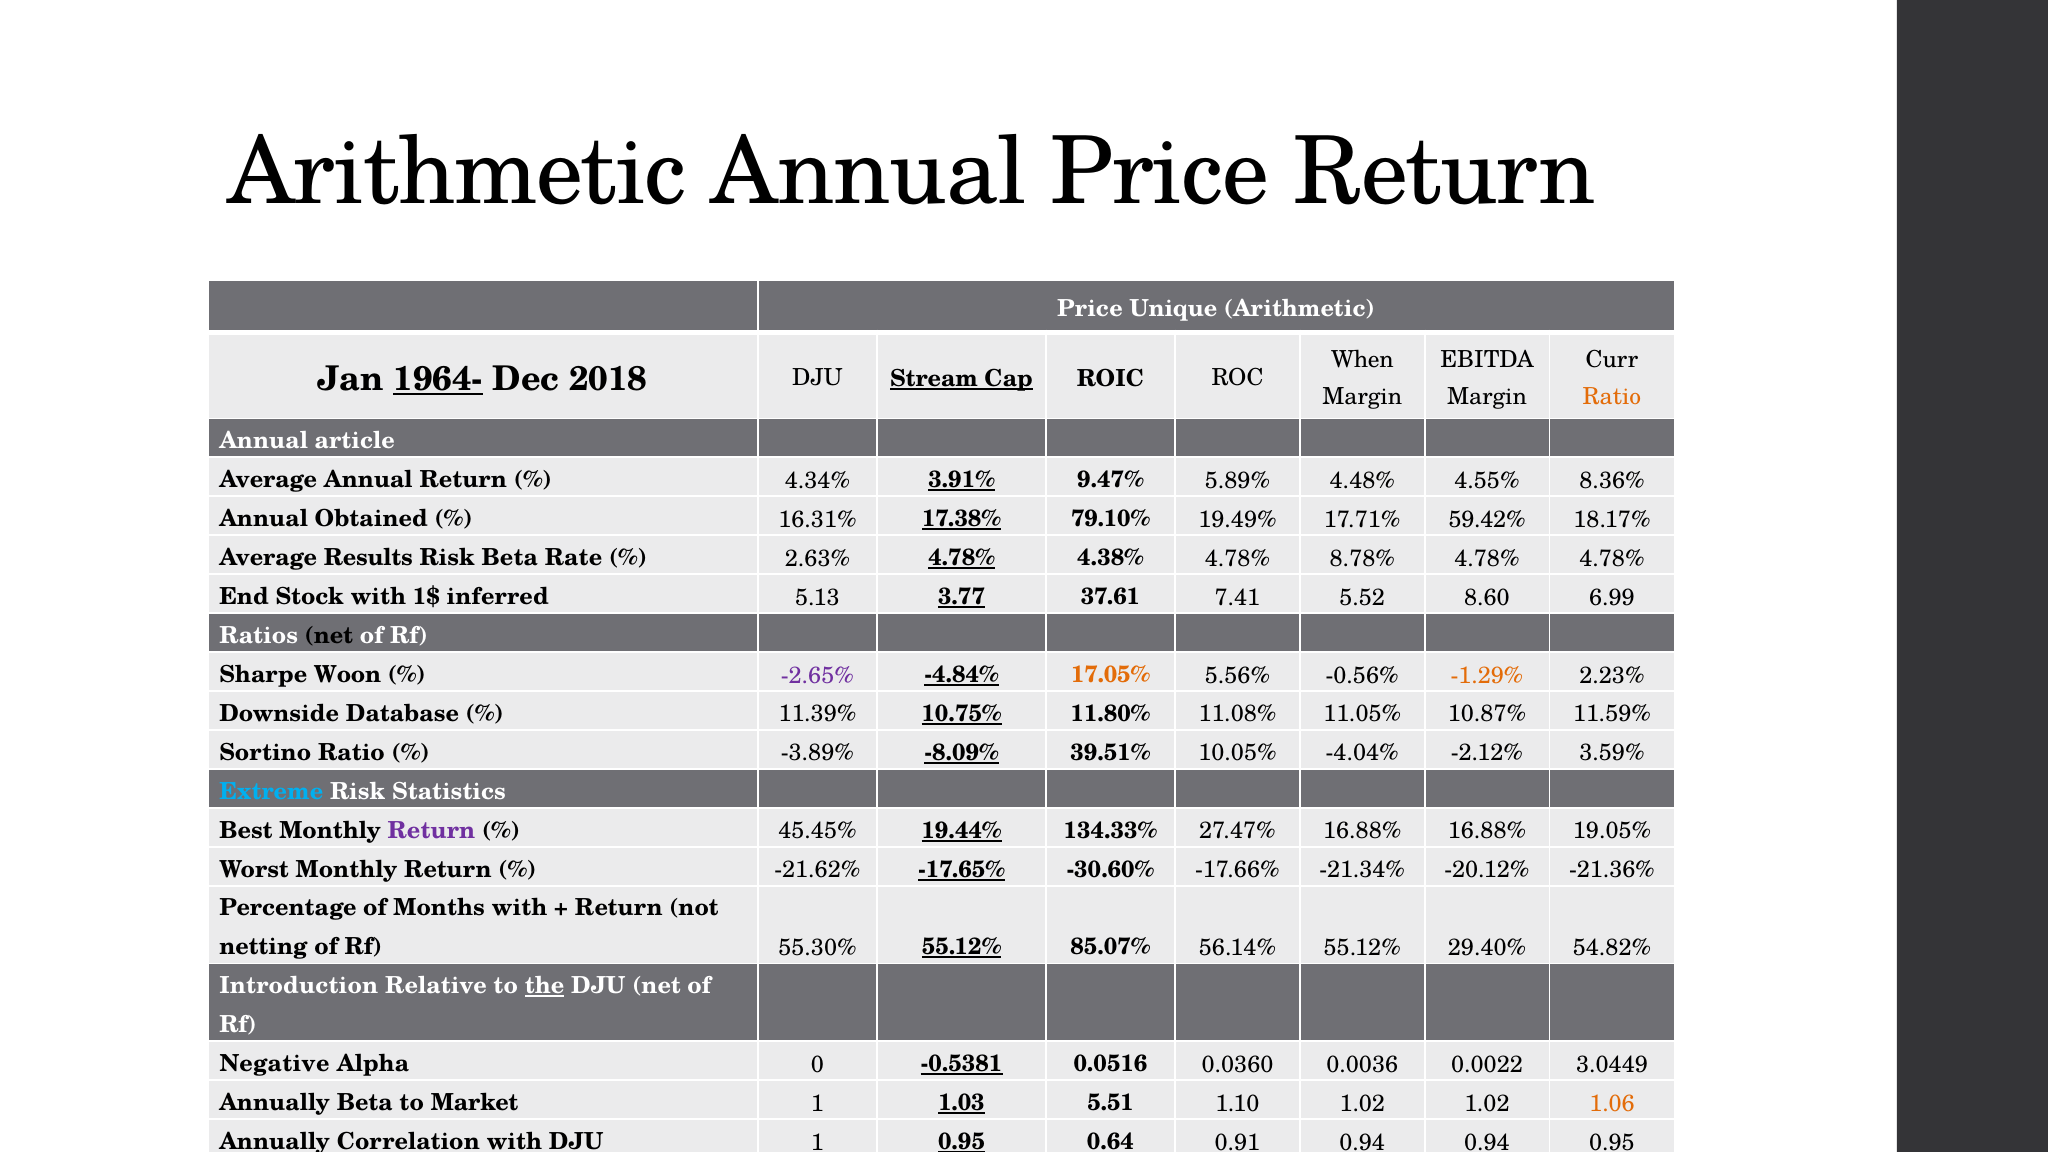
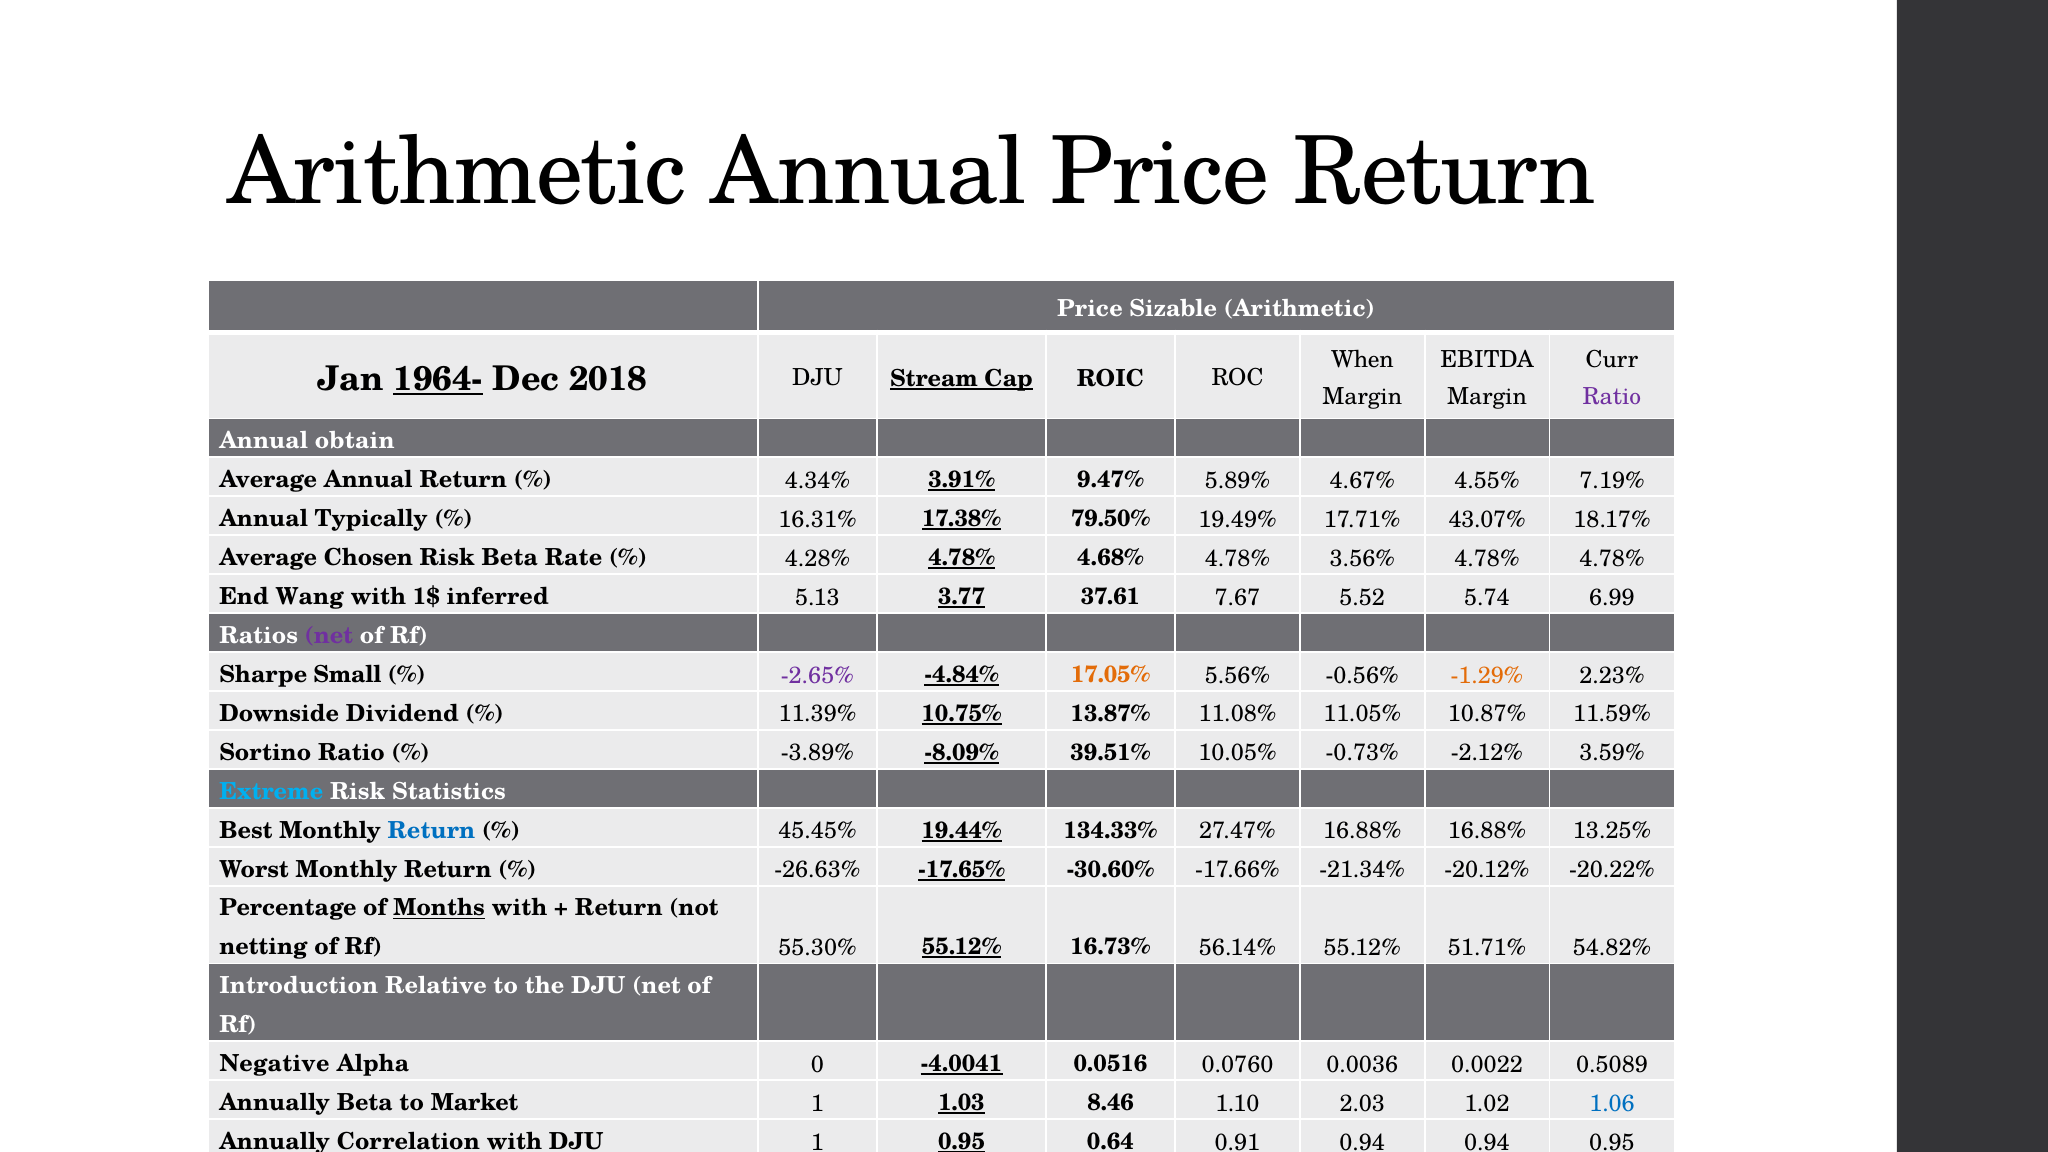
Unique: Unique -> Sizable
Ratio at (1612, 397) colour: orange -> purple
article: article -> obtain
4.48%: 4.48% -> 4.67%
8.36%: 8.36% -> 7.19%
Obtained: Obtained -> Typically
79.10%: 79.10% -> 79.50%
59.42%: 59.42% -> 43.07%
Results: Results -> Chosen
2.63%: 2.63% -> 4.28%
4.38%: 4.38% -> 4.68%
8.78%: 8.78% -> 3.56%
Stock: Stock -> Wang
7.41: 7.41 -> 7.67
8.60: 8.60 -> 5.74
net at (329, 636) colour: black -> purple
Woon: Woon -> Small
Database: Database -> Dividend
11.80%: 11.80% -> 13.87%
-4.04%: -4.04% -> -0.73%
Return at (431, 830) colour: purple -> blue
19.05%: 19.05% -> 13.25%
-21.62%: -21.62% -> -26.63%
-21.36%: -21.36% -> -20.22%
Months underline: none -> present
85.07%: 85.07% -> 16.73%
29.40%: 29.40% -> 51.71%
the underline: present -> none
-0.5381: -0.5381 -> -4.0041
0.0360: 0.0360 -> 0.0760
3.0449: 3.0449 -> 0.5089
5.51: 5.51 -> 8.46
1.10 1.02: 1.02 -> 2.03
1.06 colour: orange -> blue
